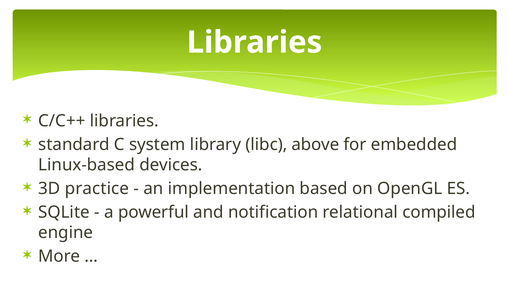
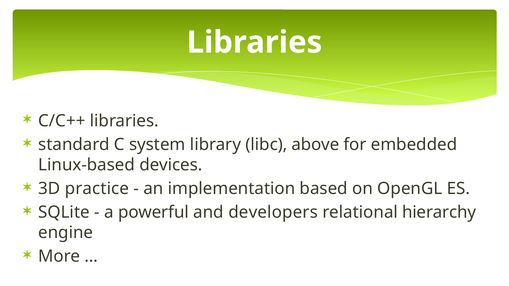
notification: notification -> developers
compiled: compiled -> hierarchy
